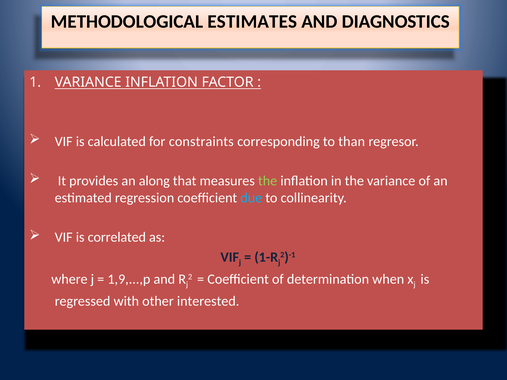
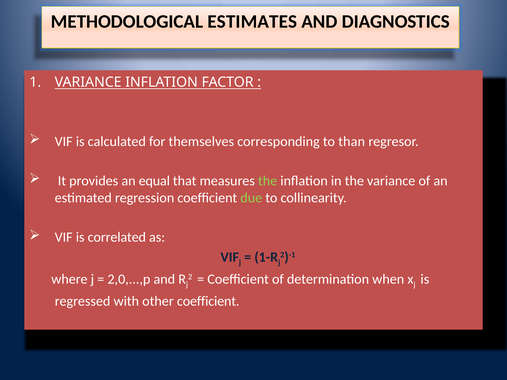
constraints: constraints -> themselves
along: along -> equal
due colour: light blue -> light green
1,9,...,p: 1,9,...,p -> 2,0,...,p
other interested: interested -> coefficient
